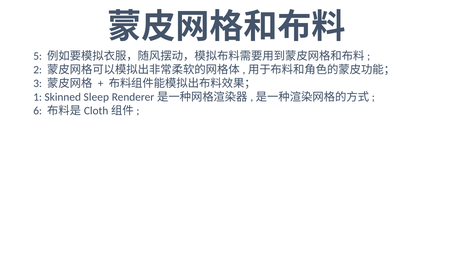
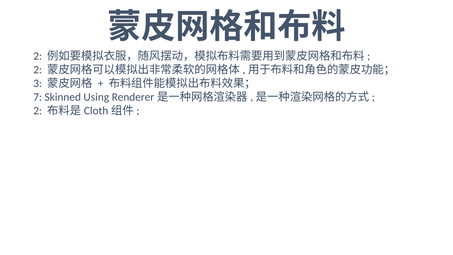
5 at (38, 56): 5 -> 2
1: 1 -> 7
Sleep: Sleep -> Using
6 at (38, 111): 6 -> 2
